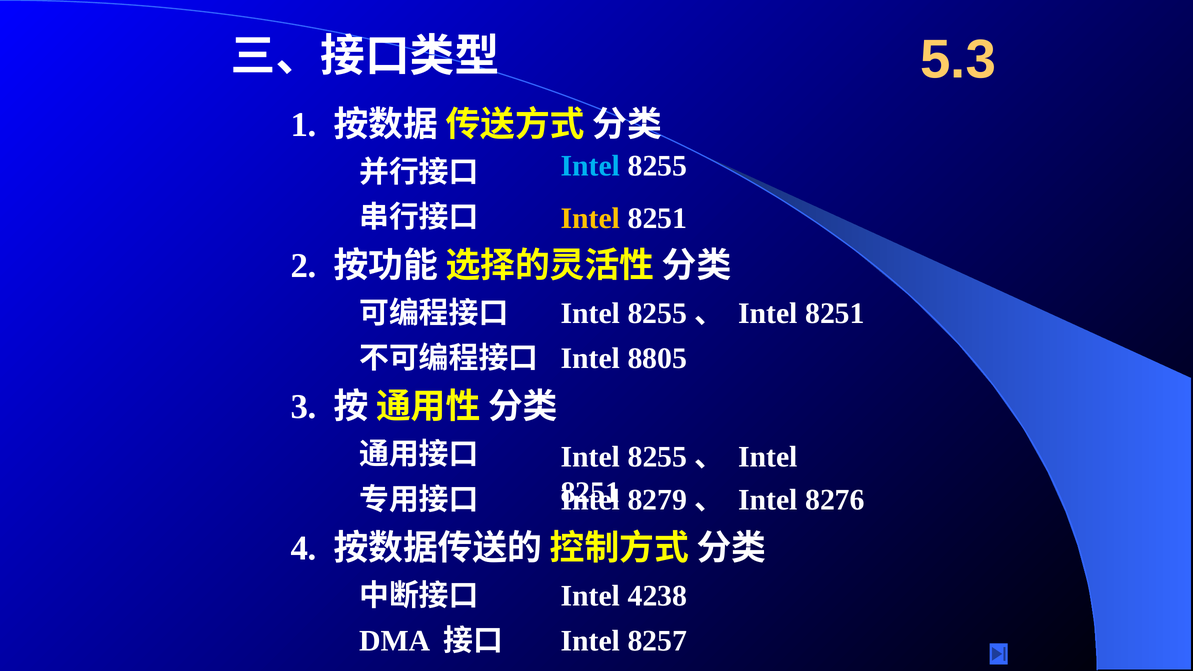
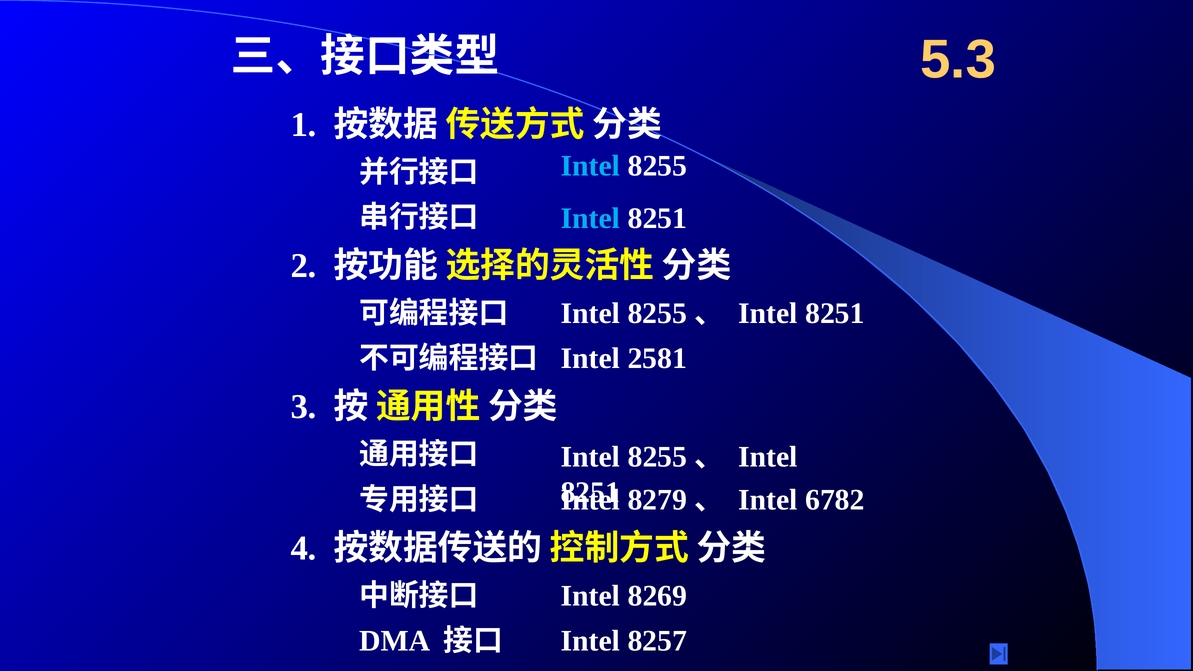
Intel at (590, 218) colour: yellow -> light blue
8805: 8805 -> 2581
8276: 8276 -> 6782
4238: 4238 -> 8269
